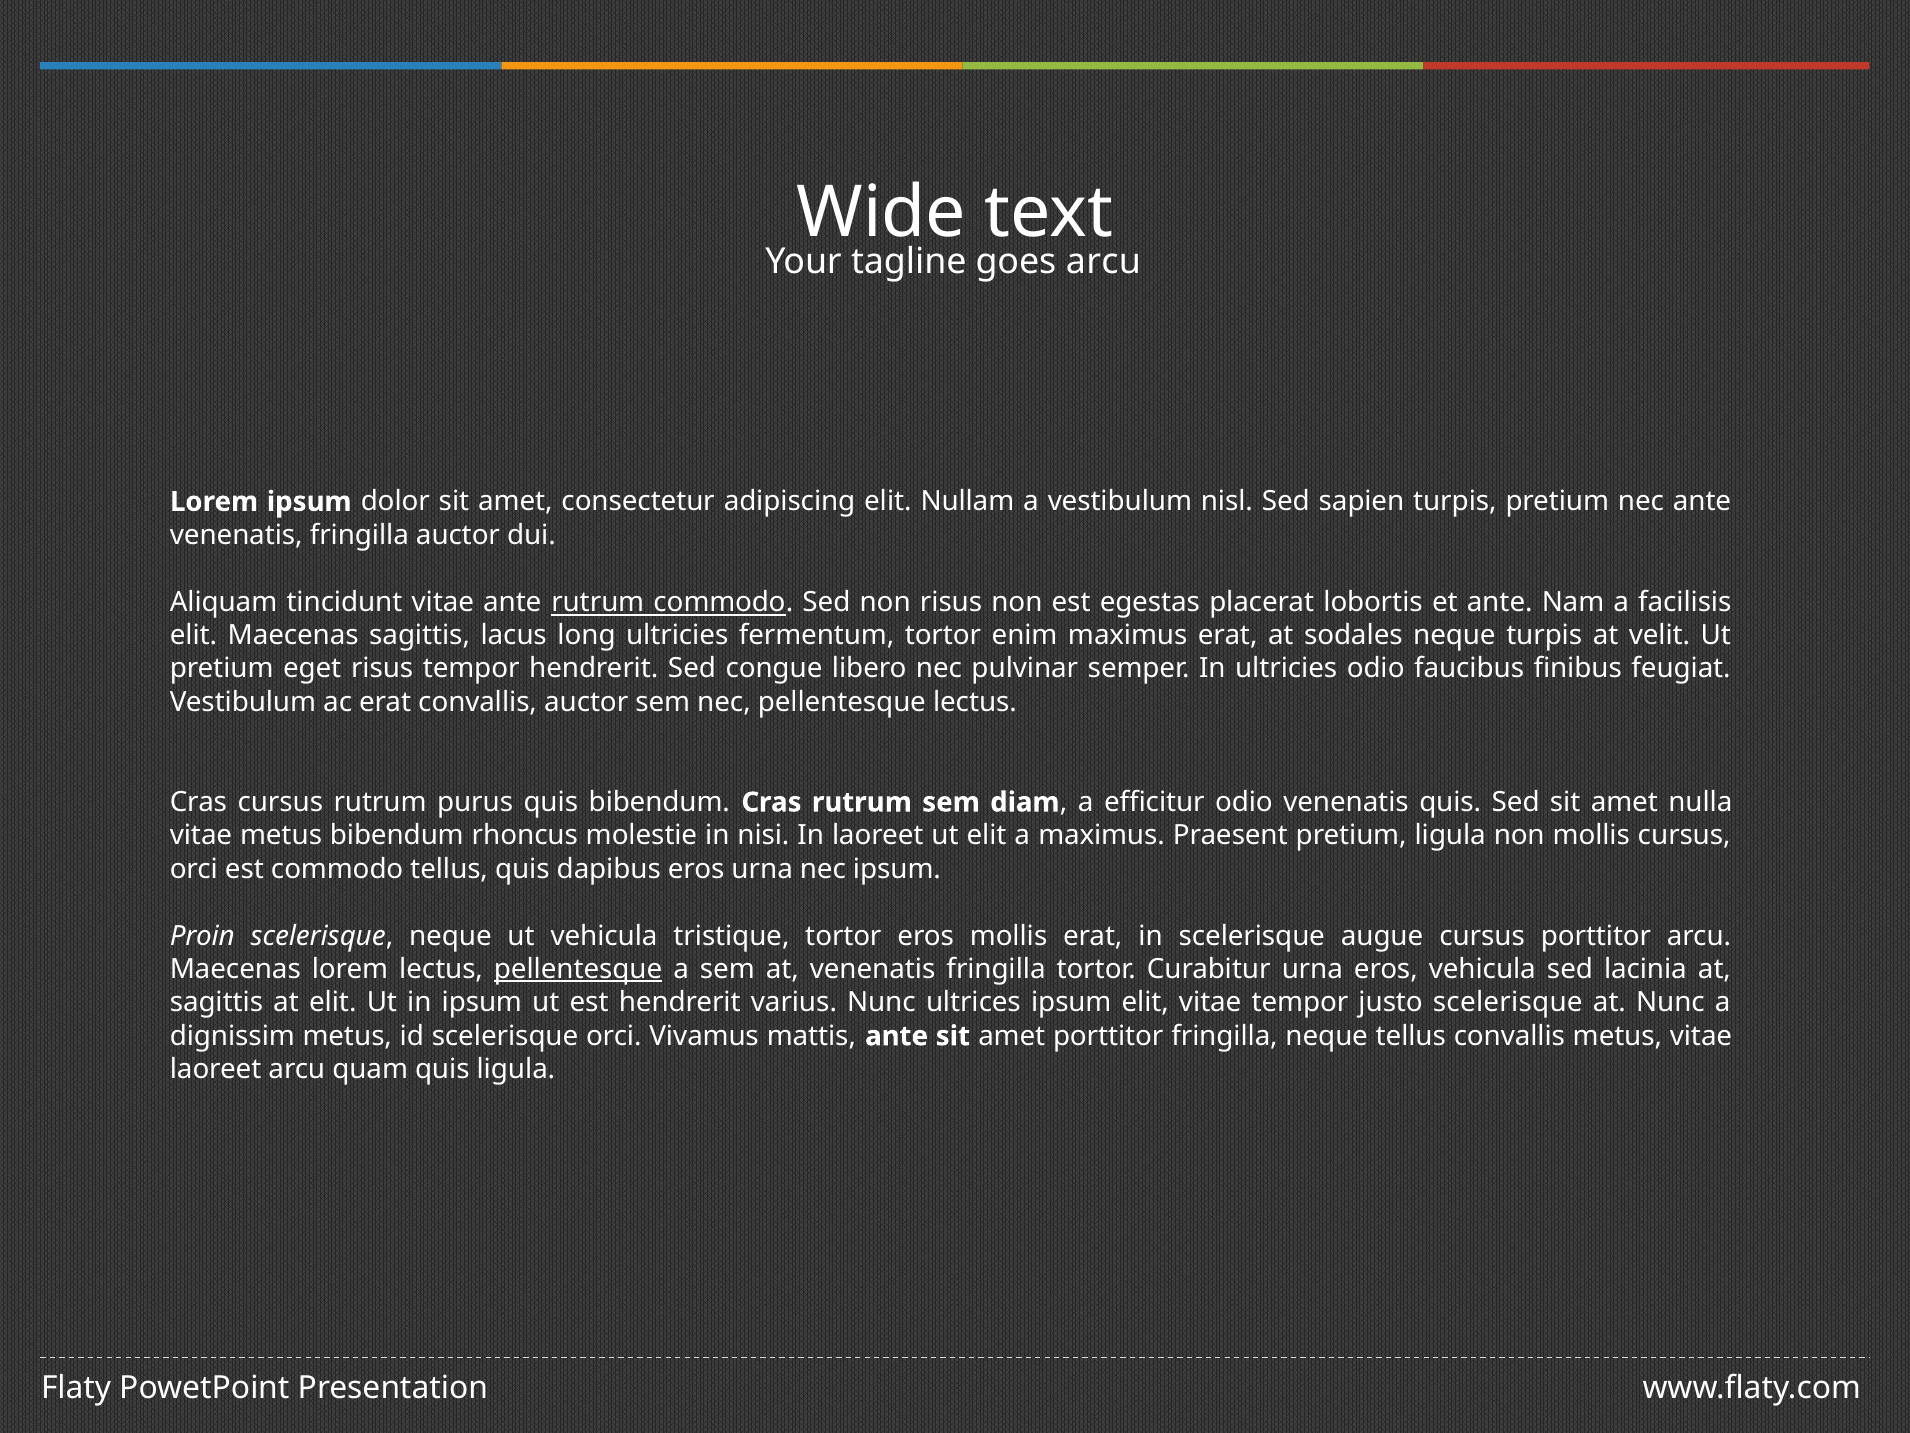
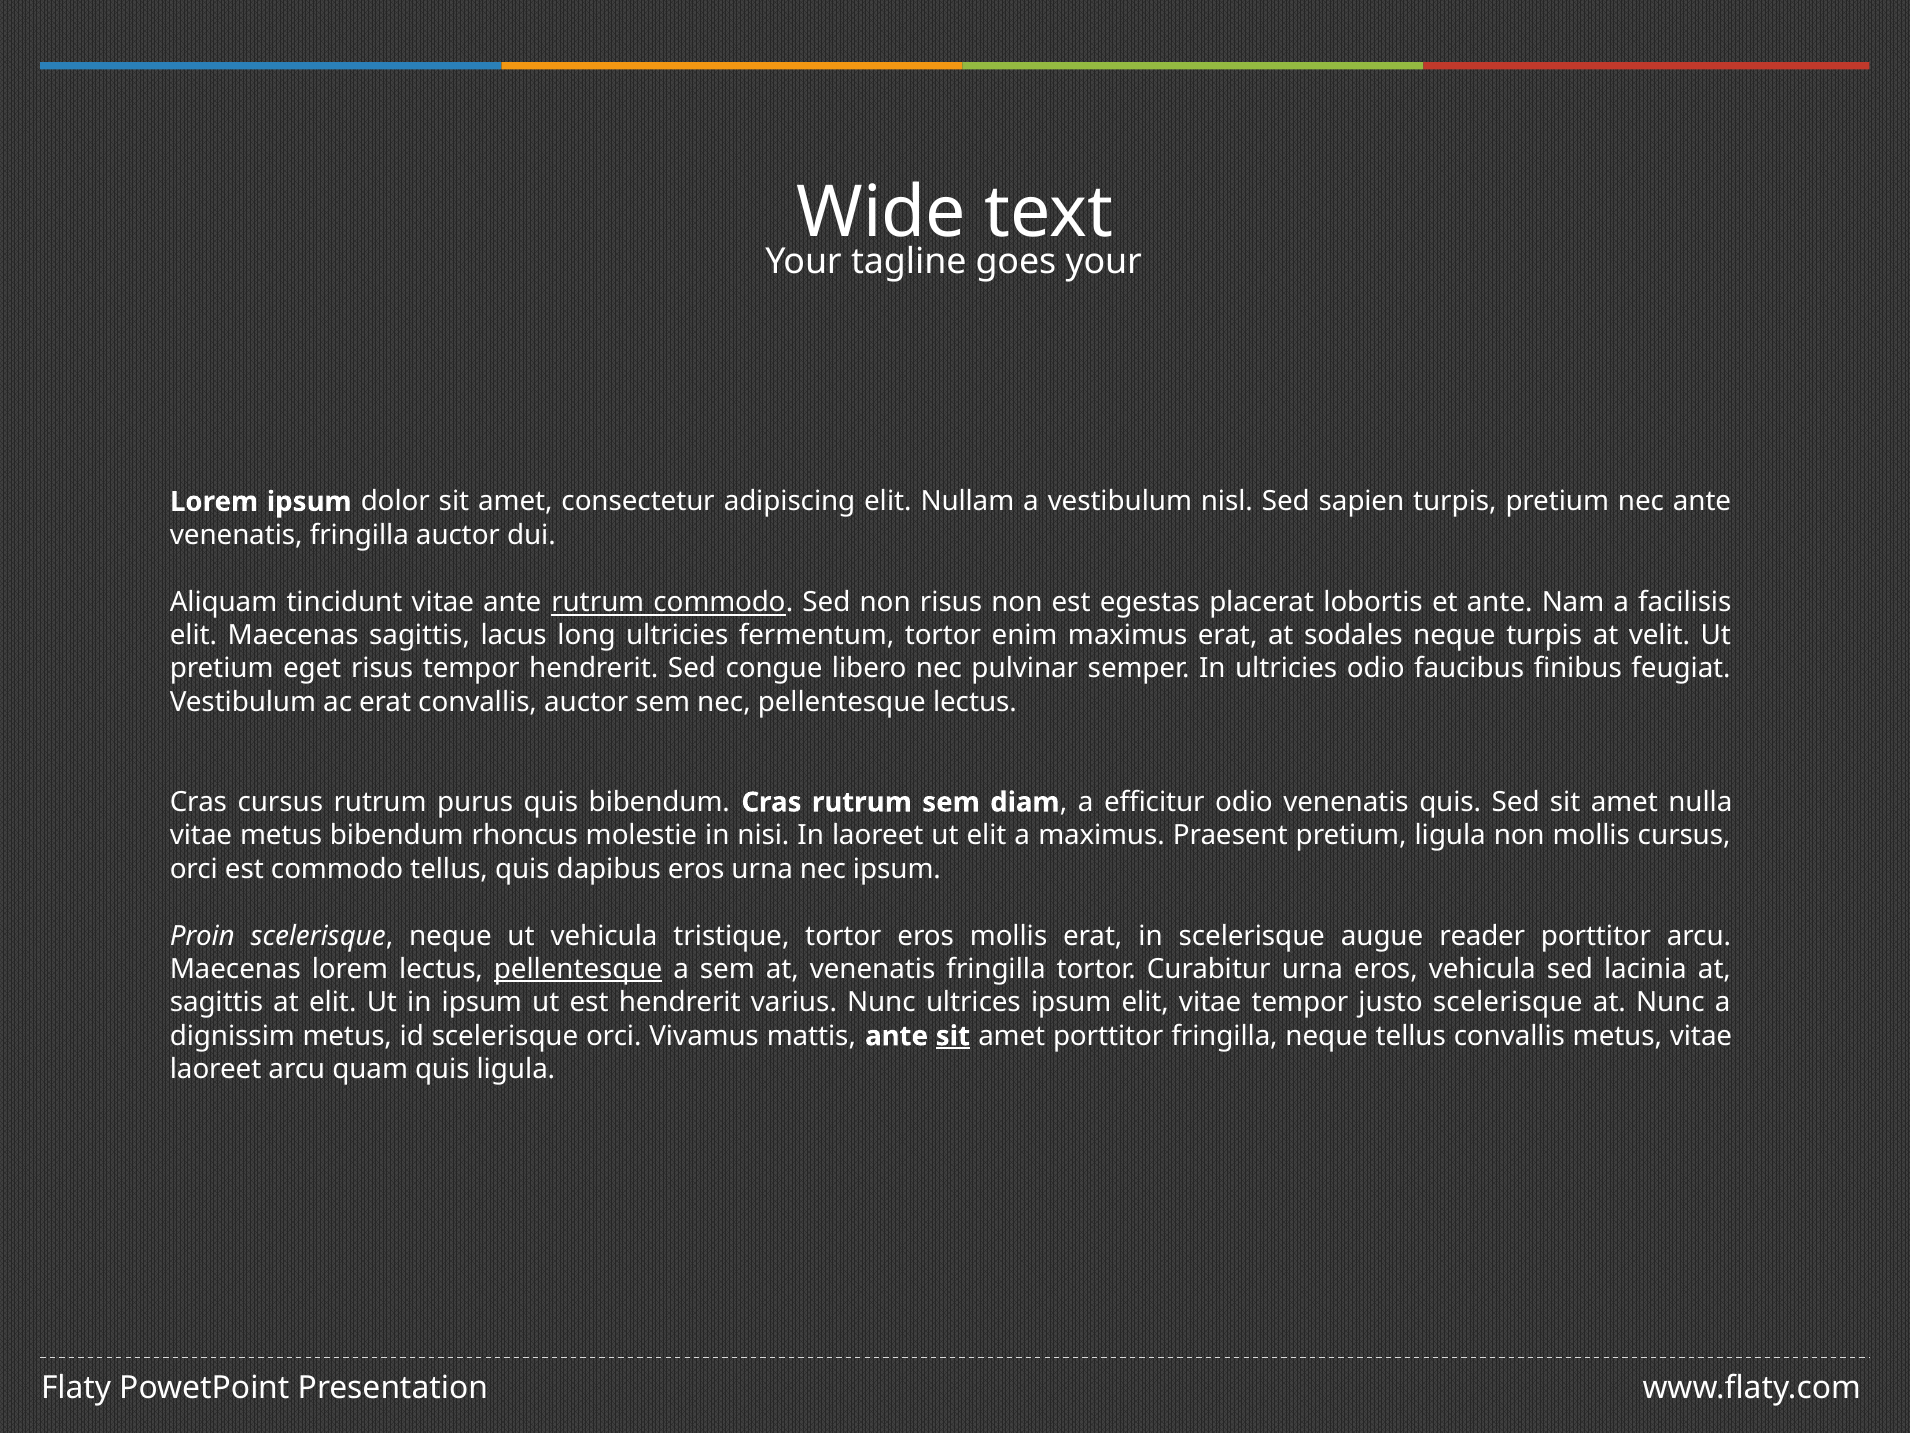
goes arcu: arcu -> your
augue cursus: cursus -> reader
sit at (953, 1036) underline: none -> present
